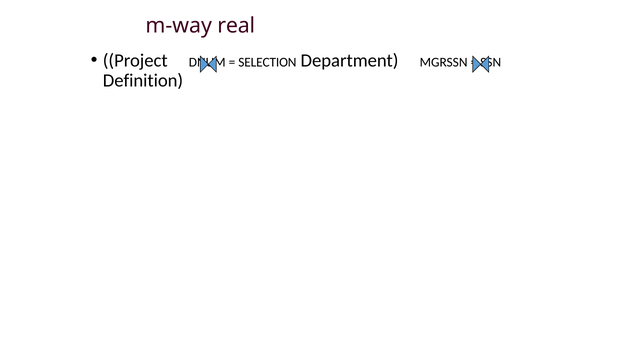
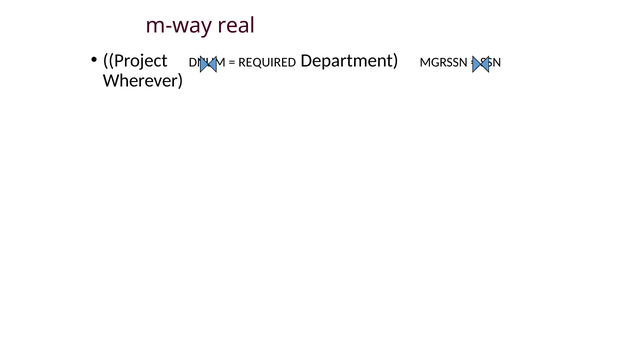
SELECTION: SELECTION -> REQUIRED
Definition: Definition -> Wherever
